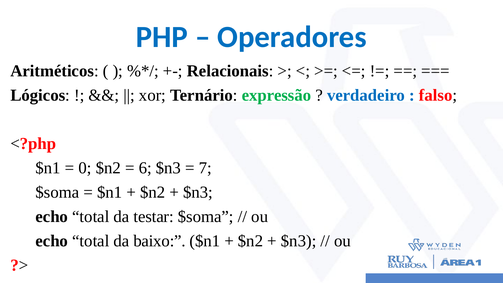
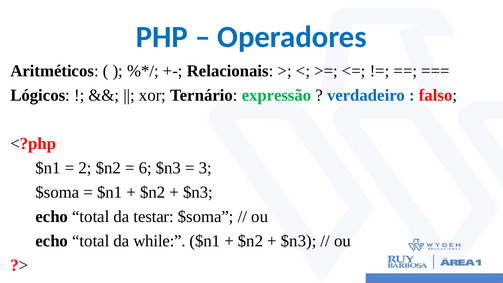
0: 0 -> 2
7: 7 -> 3
baixo: baixo -> while
